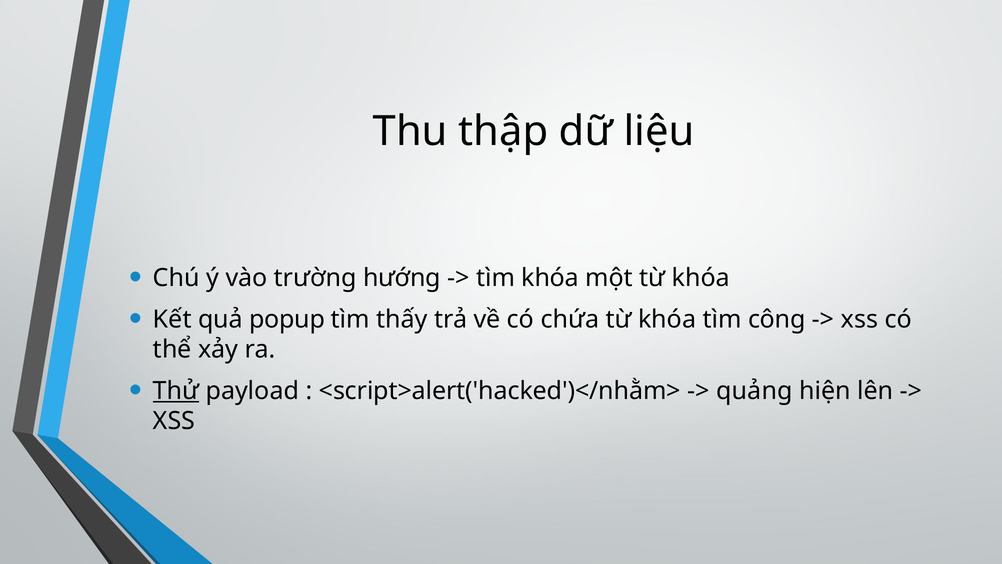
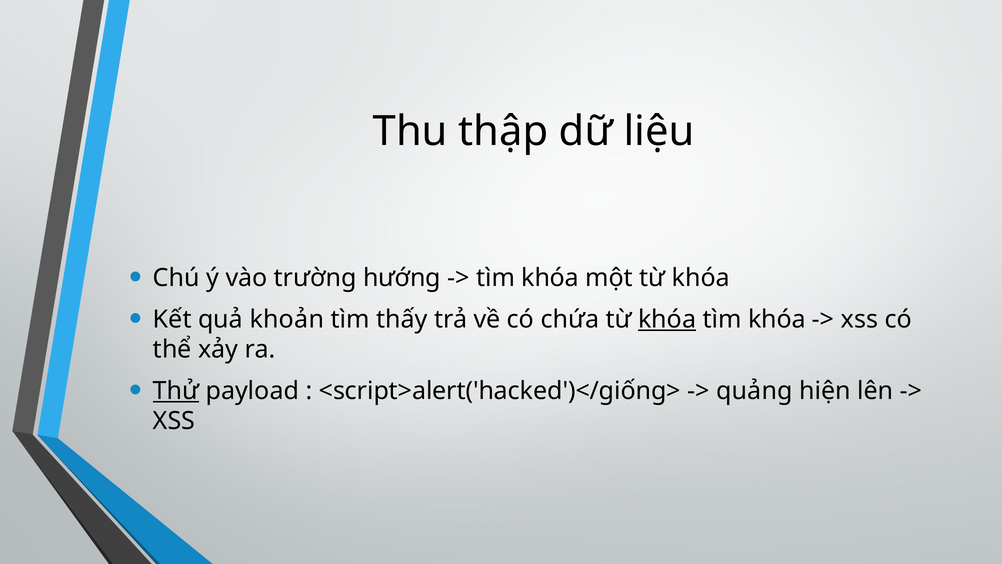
popup: popup -> khoản
khóa at (667, 319) underline: none -> present
công at (777, 319): công -> khóa
<script>alert('hacked')</nhằm>: <script>alert('hacked')</nhằm> -> <script>alert('hacked')</giống>
